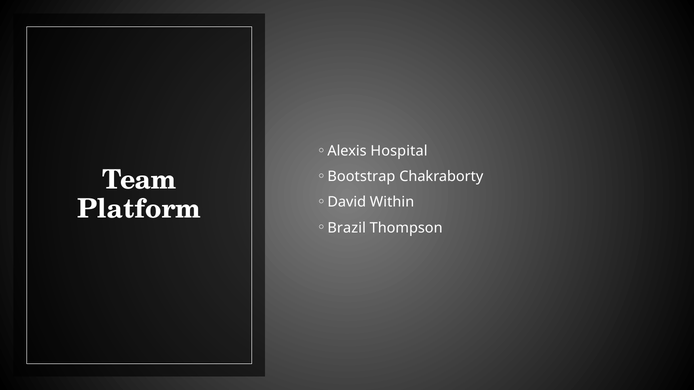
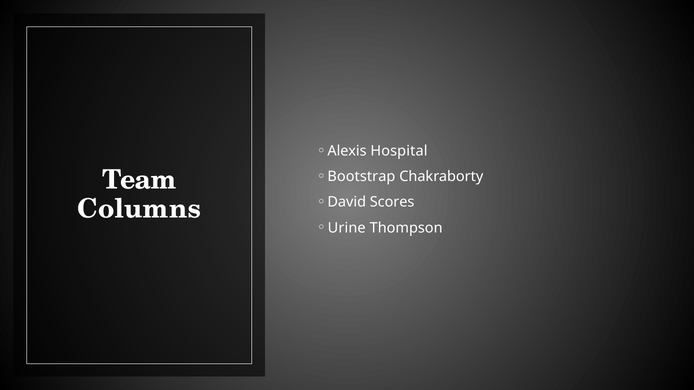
Within: Within -> Scores
Platform: Platform -> Columns
Brazil: Brazil -> Urine
